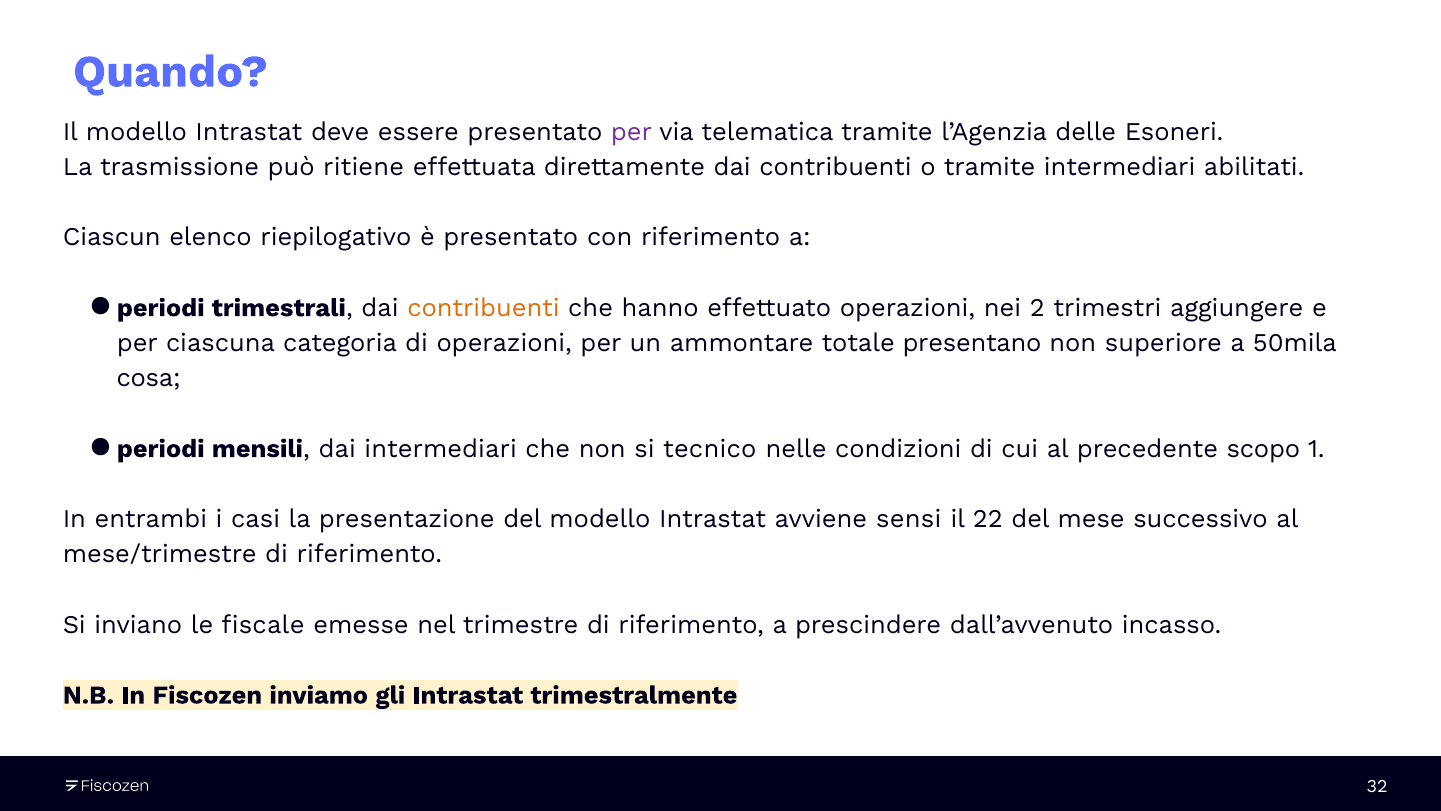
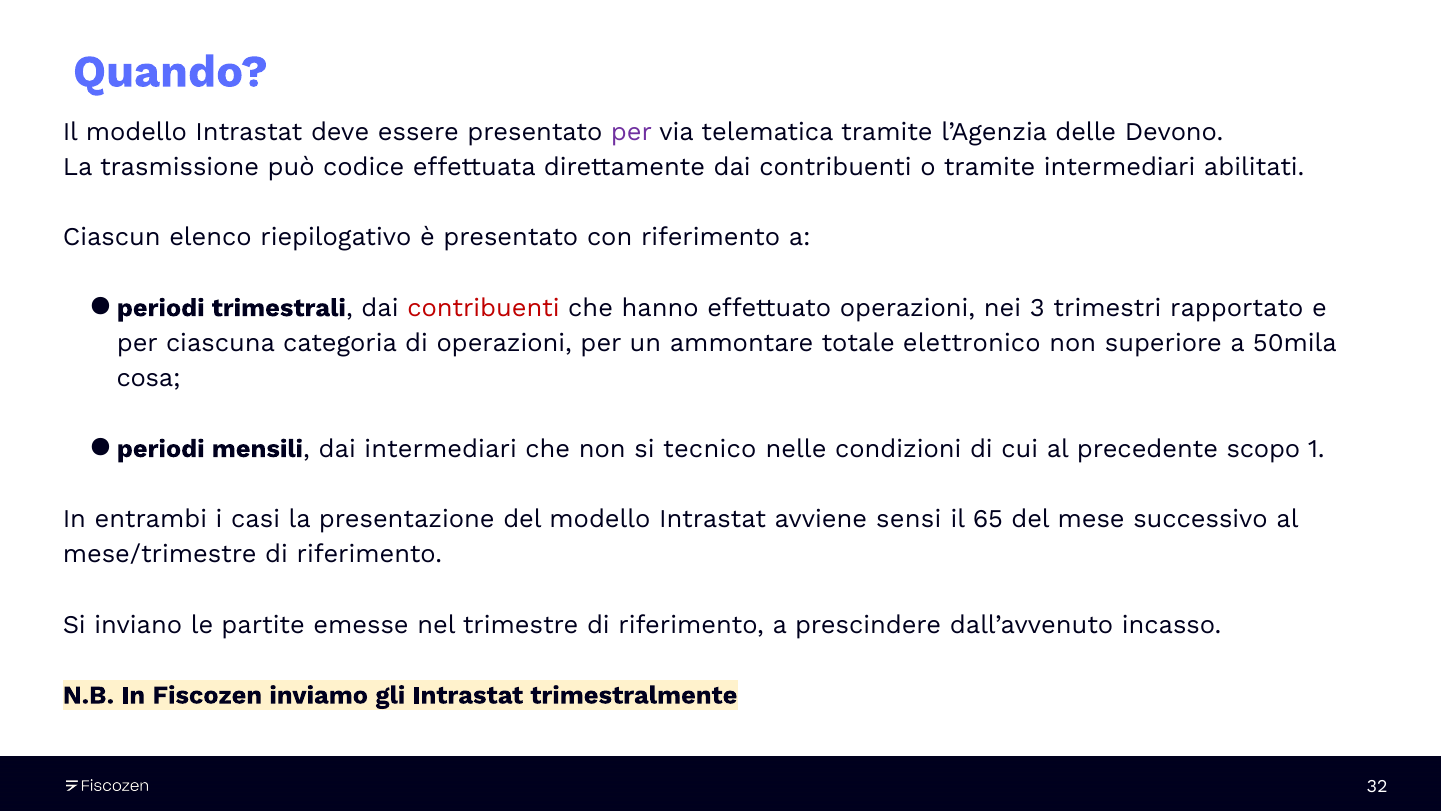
Esoneri: Esoneri -> Devono
ritiene: ritiene -> codice
contribuenti at (483, 308) colour: orange -> red
2: 2 -> 3
aggiungere: aggiungere -> rapportato
presentano: presentano -> elettronico
22: 22 -> 65
fiscale: fiscale -> partite
